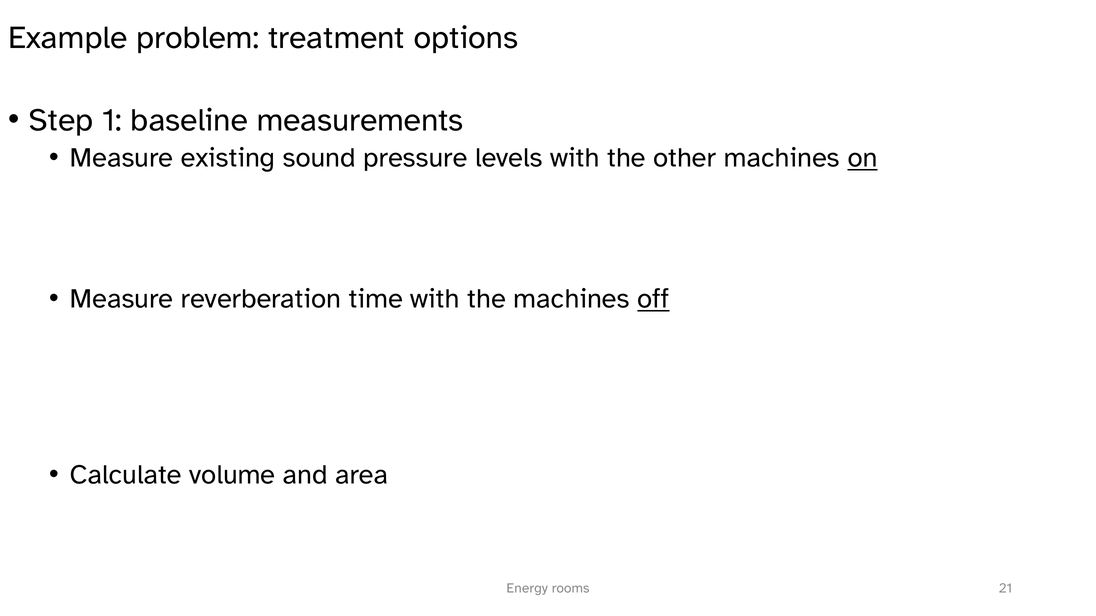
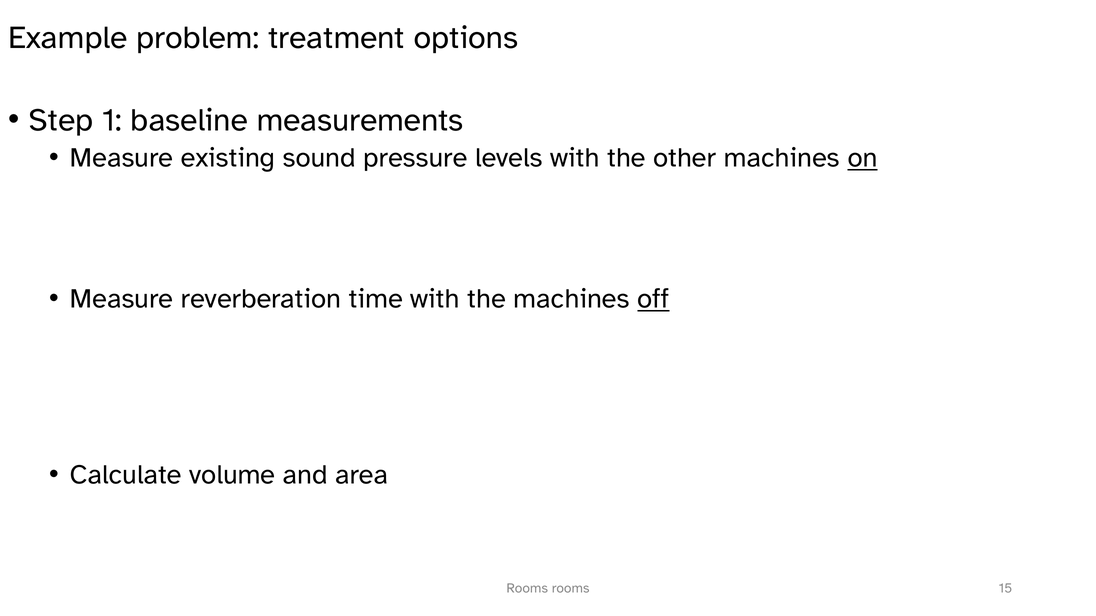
Energy at (527, 588): Energy -> Rooms
21: 21 -> 15
